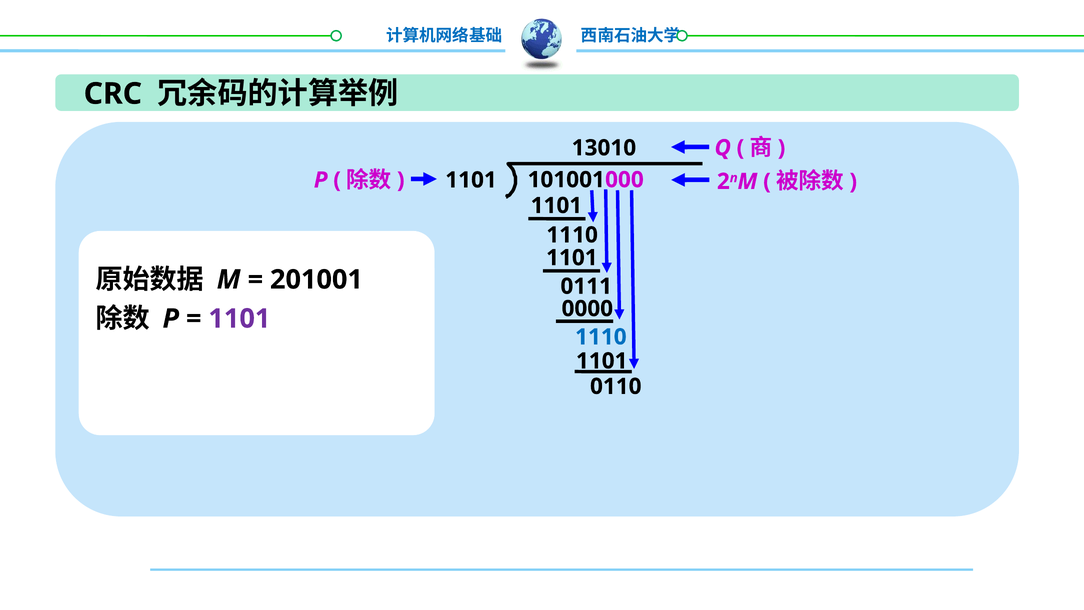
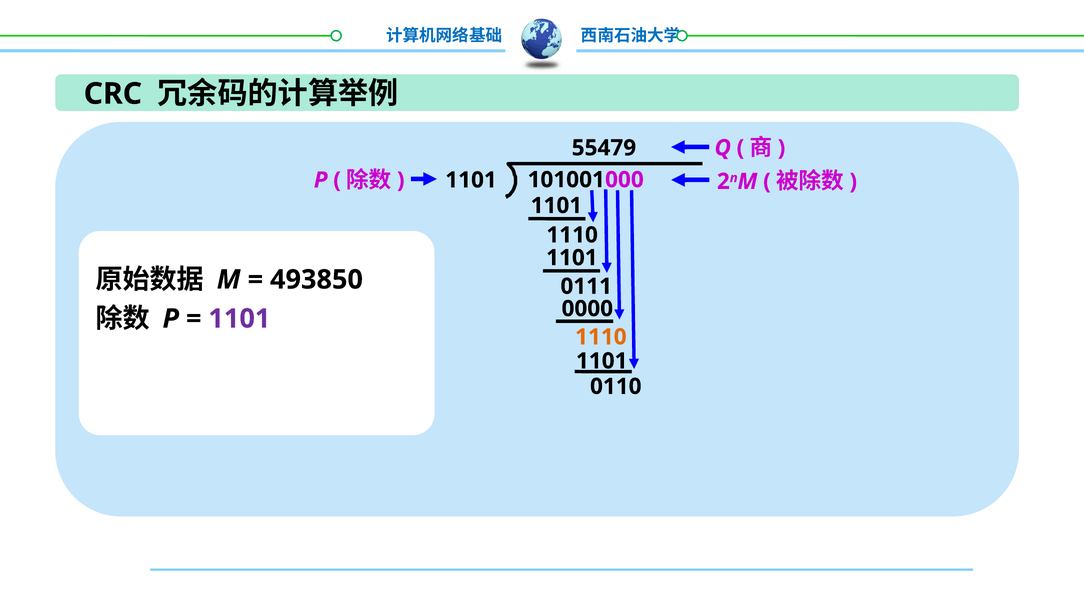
13010: 13010 -> 55479
201001: 201001 -> 493850
1110 at (601, 337) colour: blue -> orange
